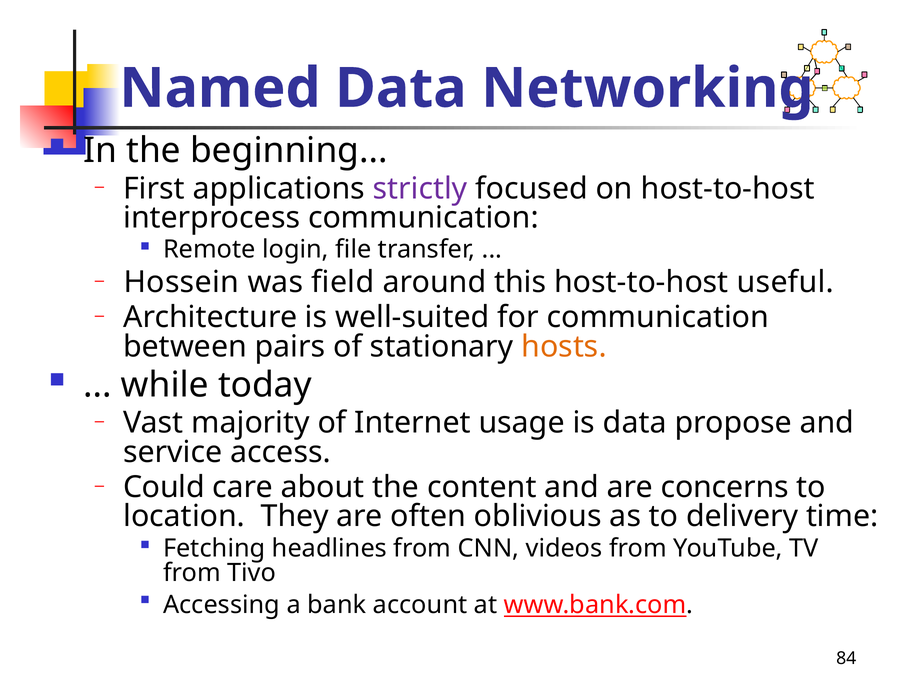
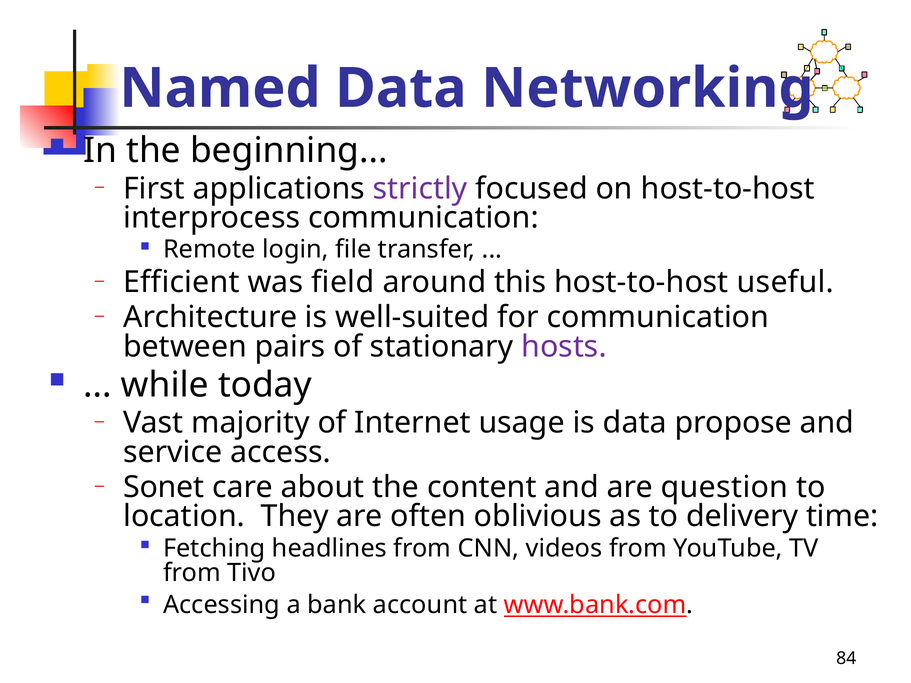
Hossein: Hossein -> Efficient
hosts colour: orange -> purple
Could: Could -> Sonet
concerns: concerns -> question
